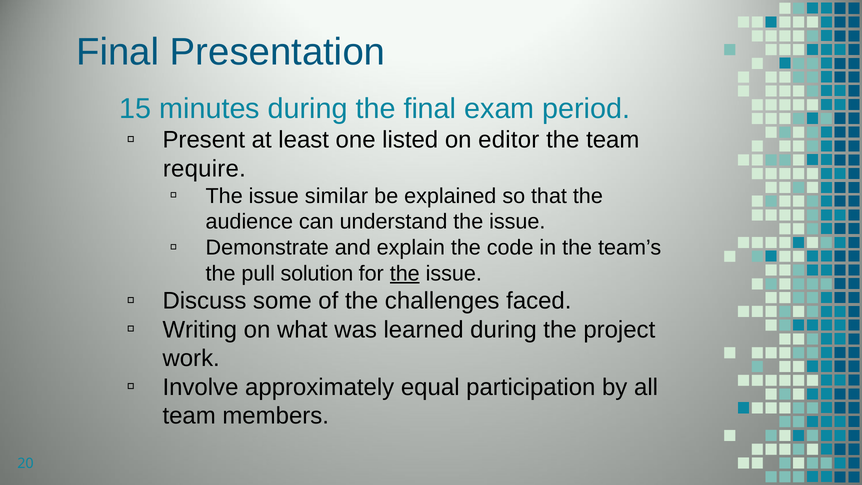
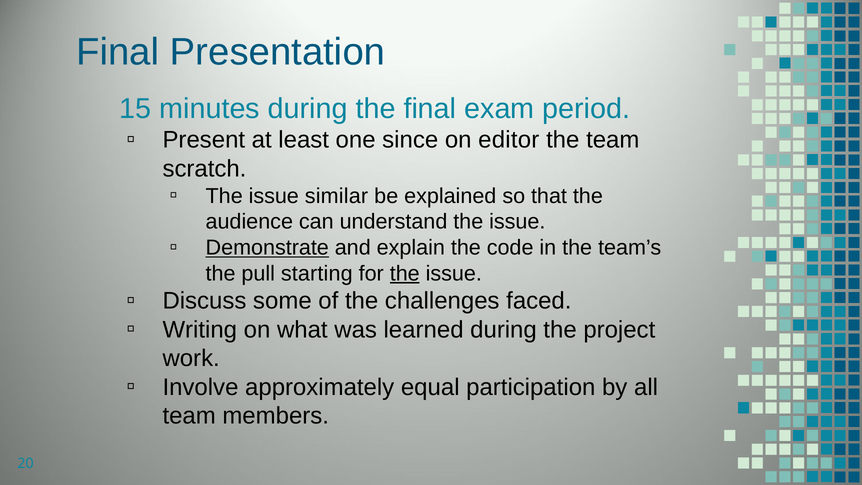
listed: listed -> since
require: require -> scratch
Demonstrate underline: none -> present
solution: solution -> starting
